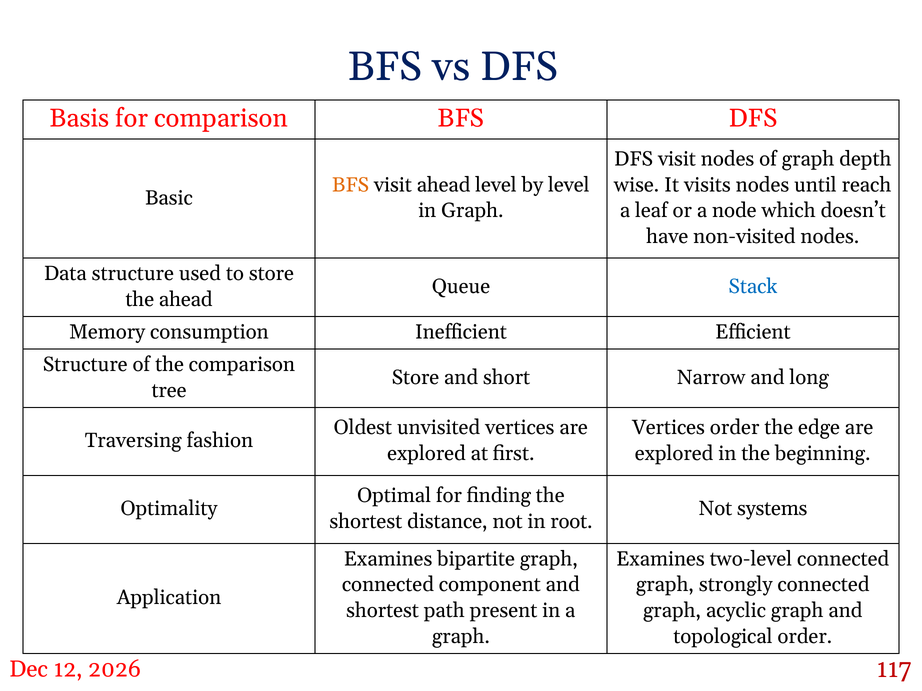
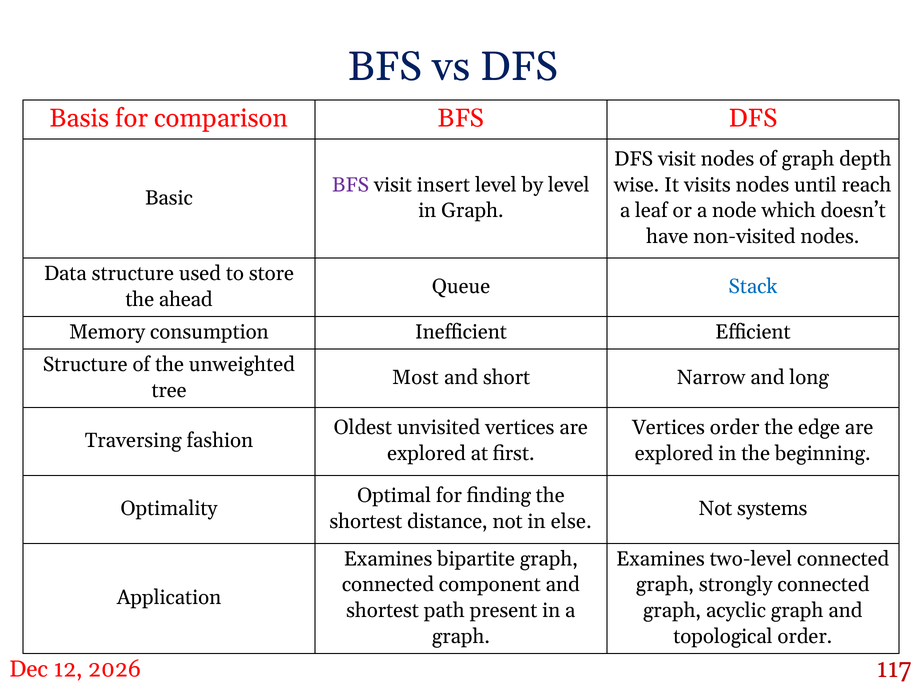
BFS at (351, 185) colour: orange -> purple
visit ahead: ahead -> insert
the comparison: comparison -> unweighted
Store at (415, 378): Store -> Most
root: root -> else
